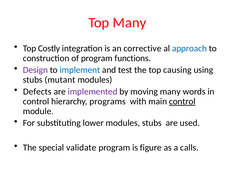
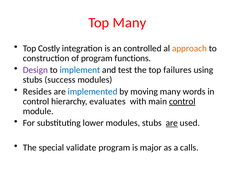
corrective: corrective -> controlled
approach colour: blue -> orange
causing: causing -> failures
mutant: mutant -> success
Defects: Defects -> Resides
implemented colour: purple -> blue
programs: programs -> evaluates
are at (172, 123) underline: none -> present
figure: figure -> major
